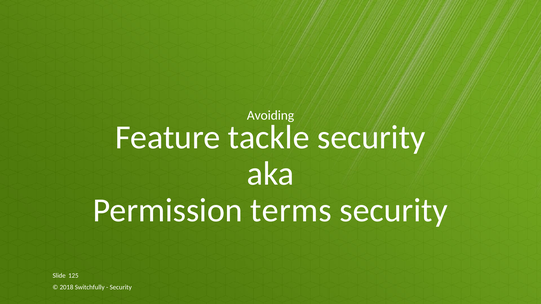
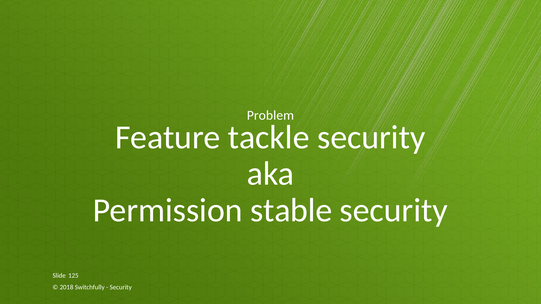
Avoiding: Avoiding -> Problem
terms: terms -> stable
